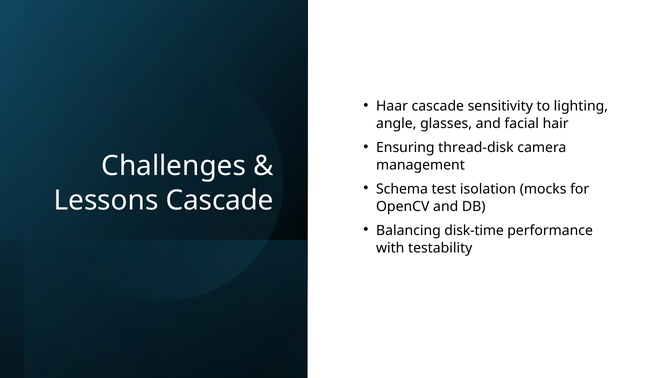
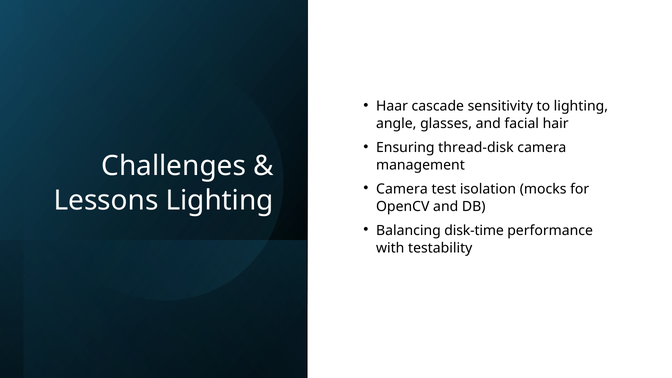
Schema at (402, 189): Schema -> Camera
Lessons Cascade: Cascade -> Lighting
